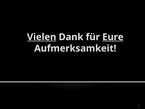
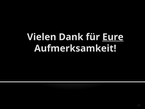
Vielen underline: present -> none
